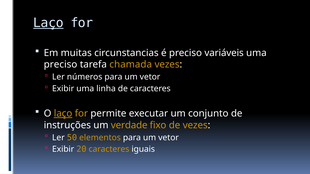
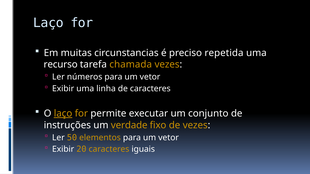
Laço at (48, 23) underline: present -> none
variáveis: variáveis -> repetida
preciso at (61, 65): preciso -> recurso
